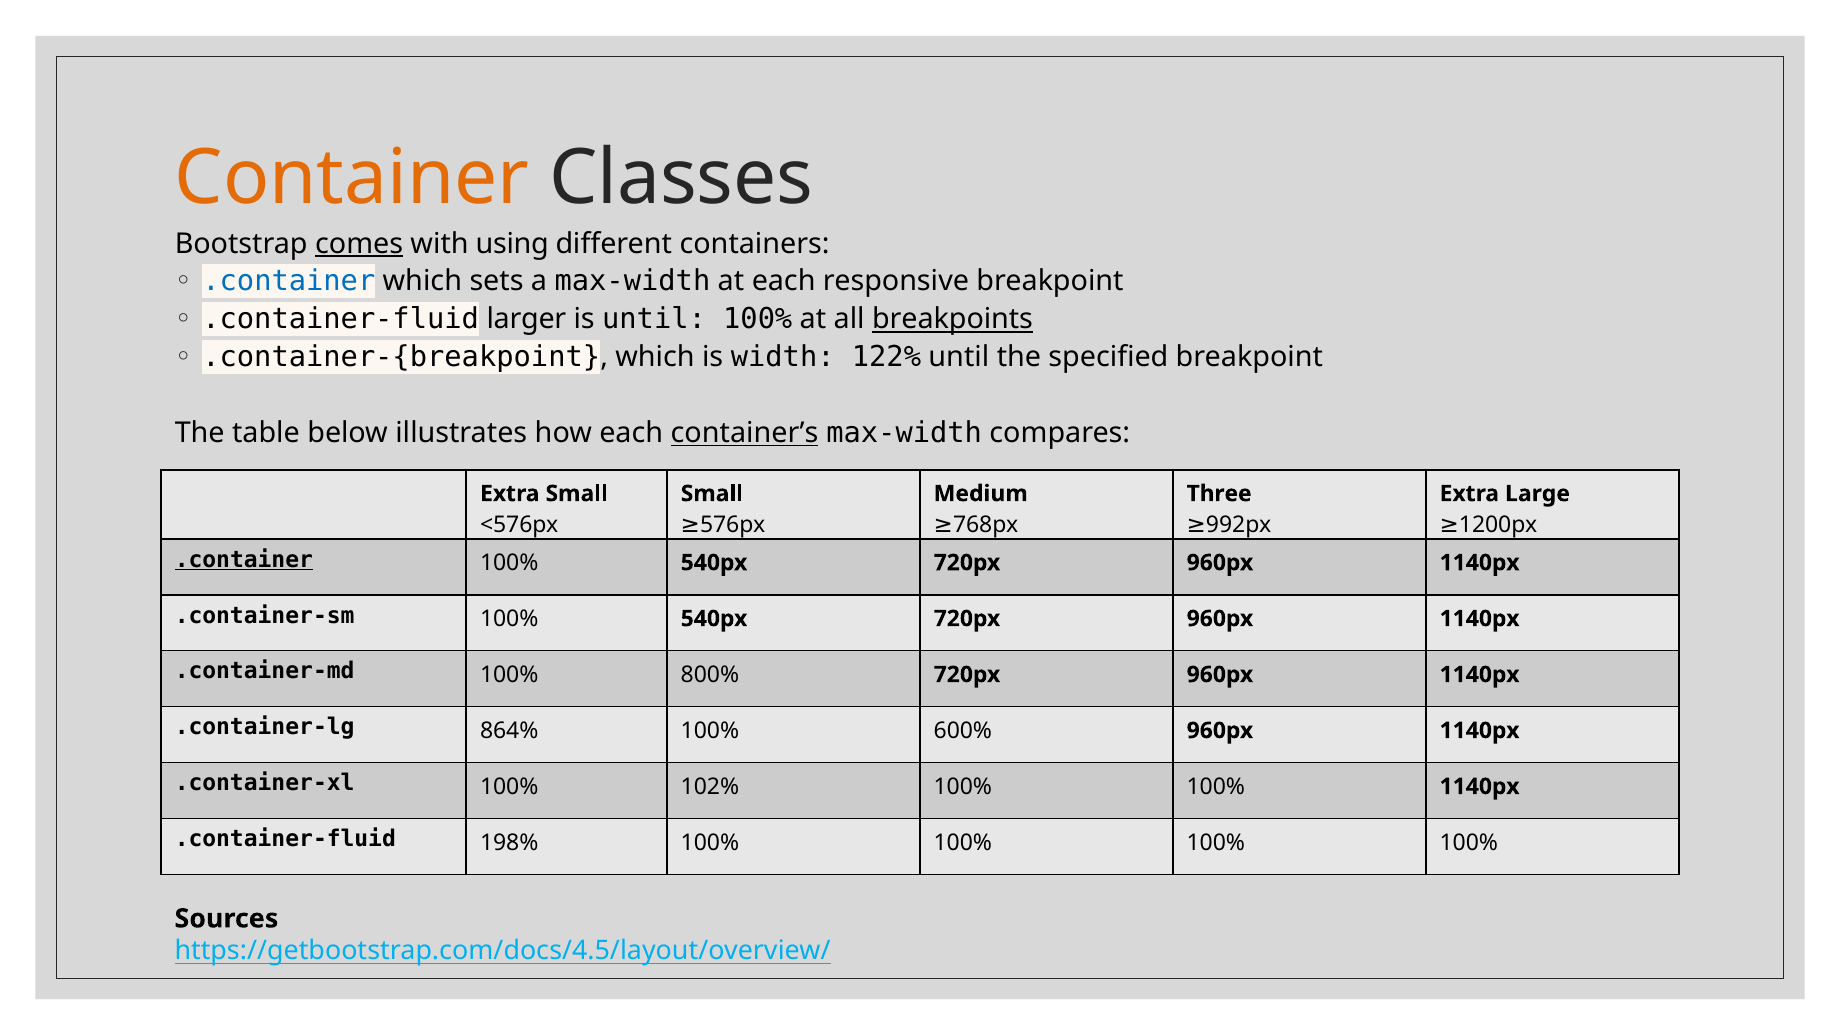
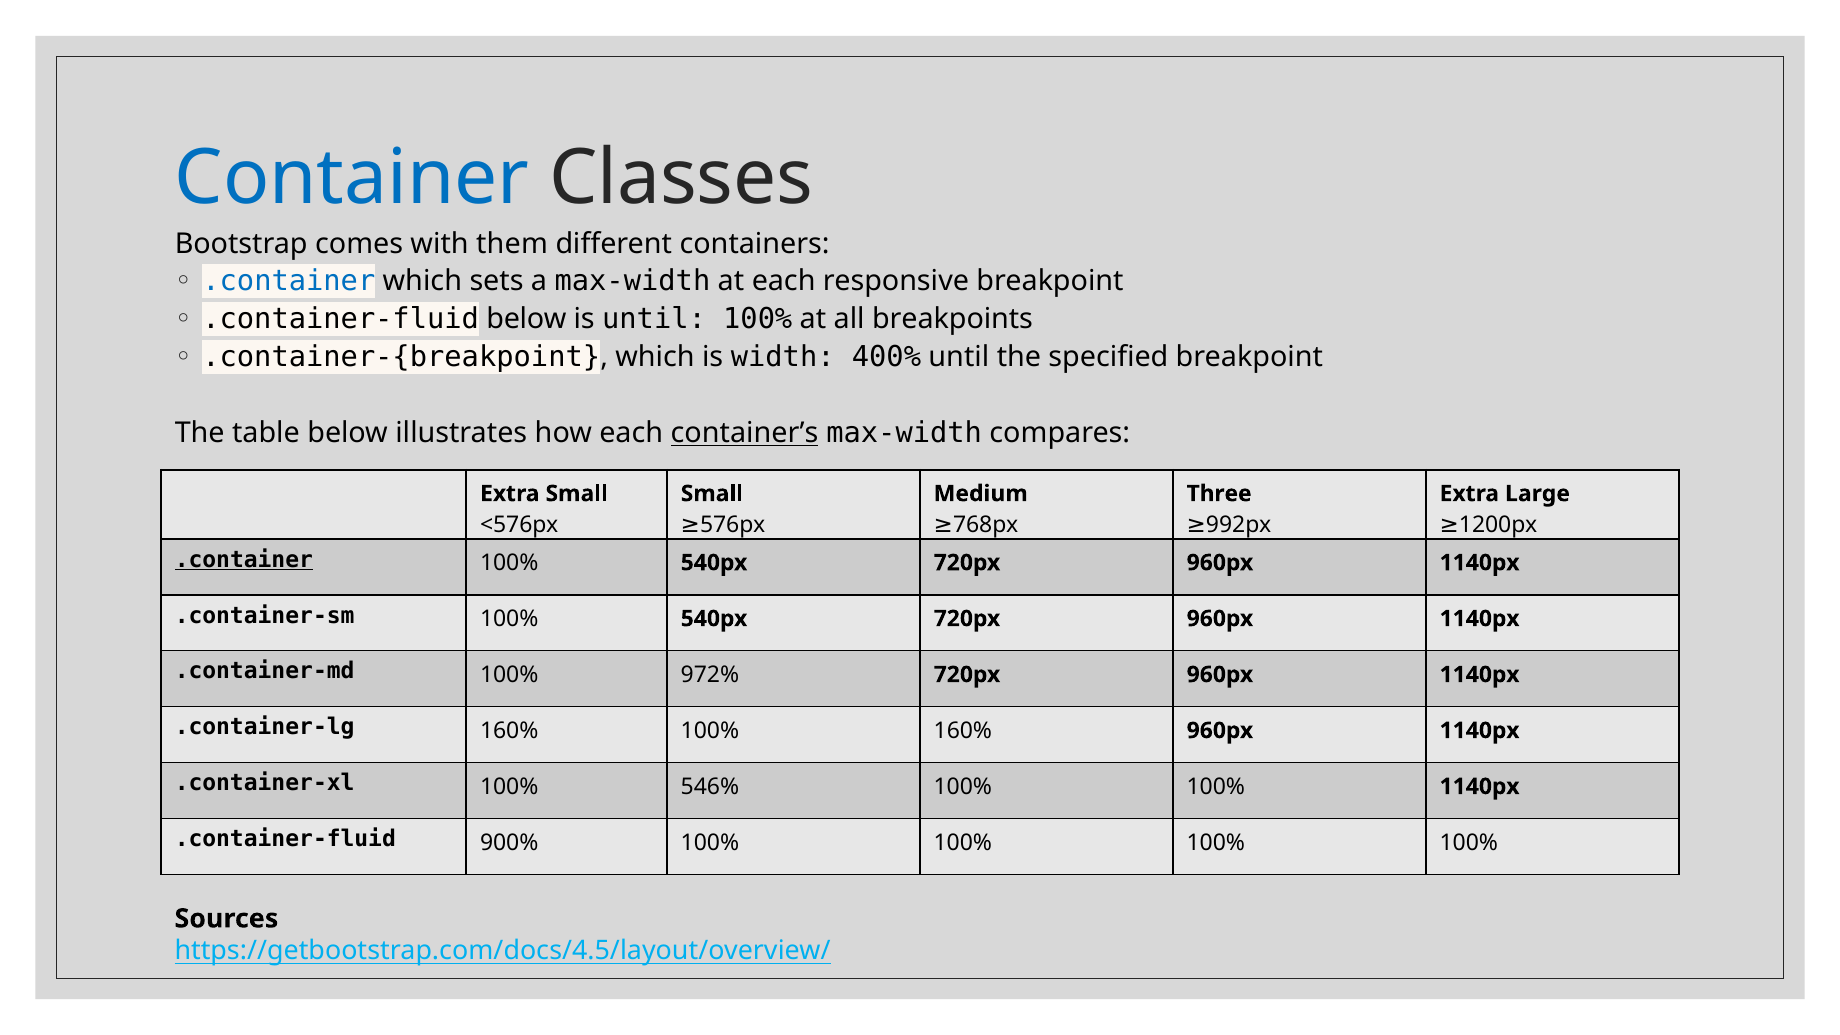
Container colour: orange -> blue
comes underline: present -> none
using: using -> them
.container-fluid larger: larger -> below
breakpoints underline: present -> none
122%: 122% -> 400%
800%: 800% -> 972%
.container-lg 864%: 864% -> 160%
100% 600%: 600% -> 160%
102%: 102% -> 546%
198%: 198% -> 900%
